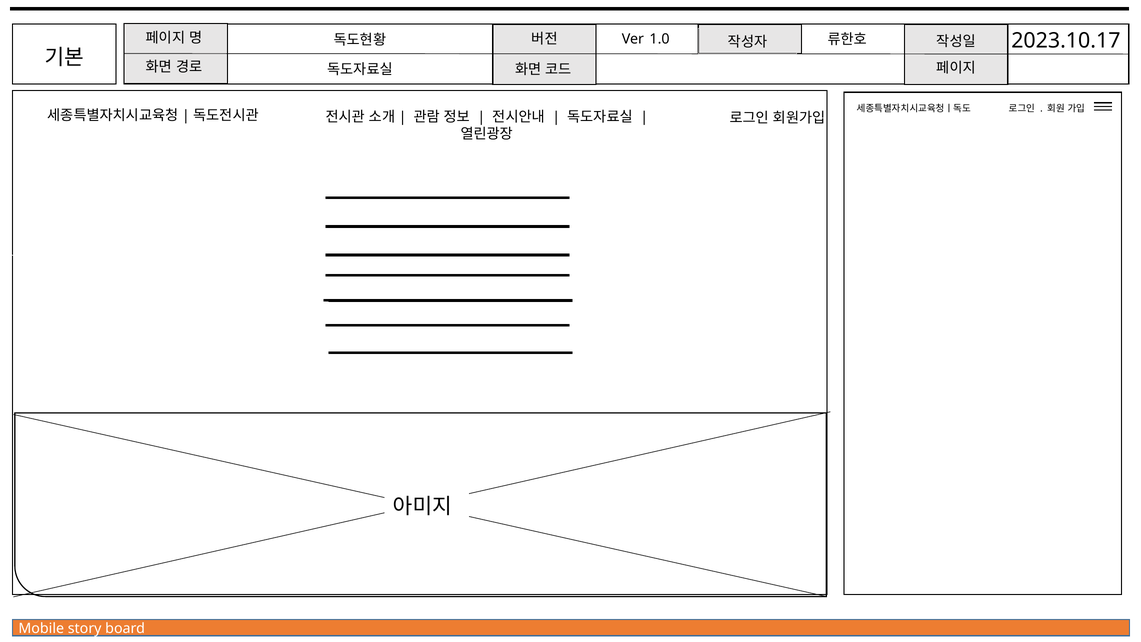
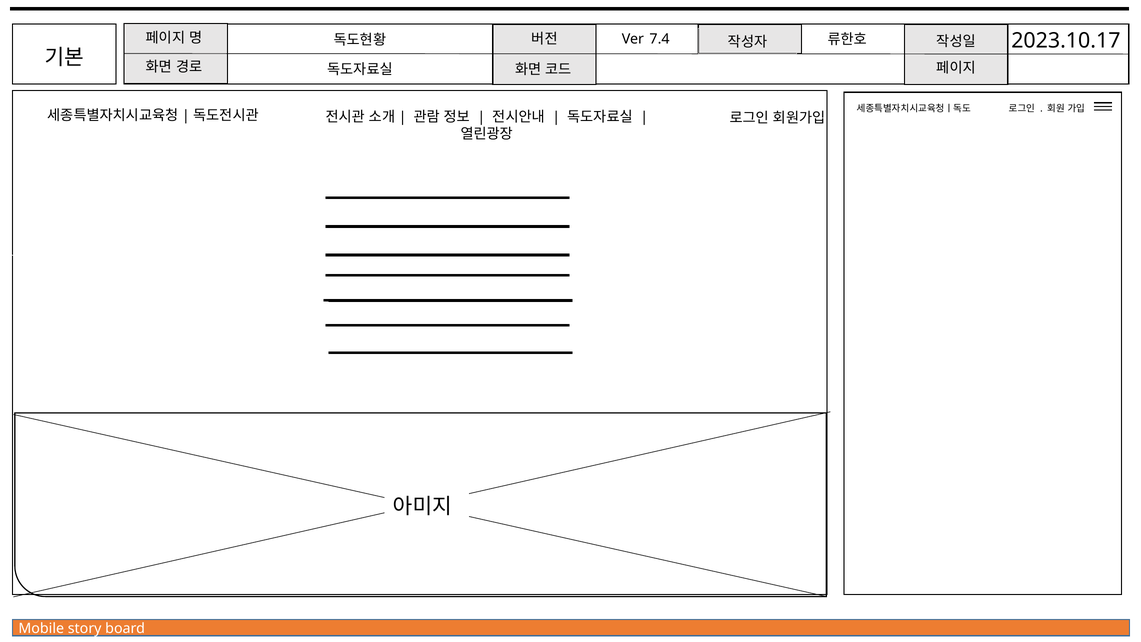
1.0: 1.0 -> 7.4
